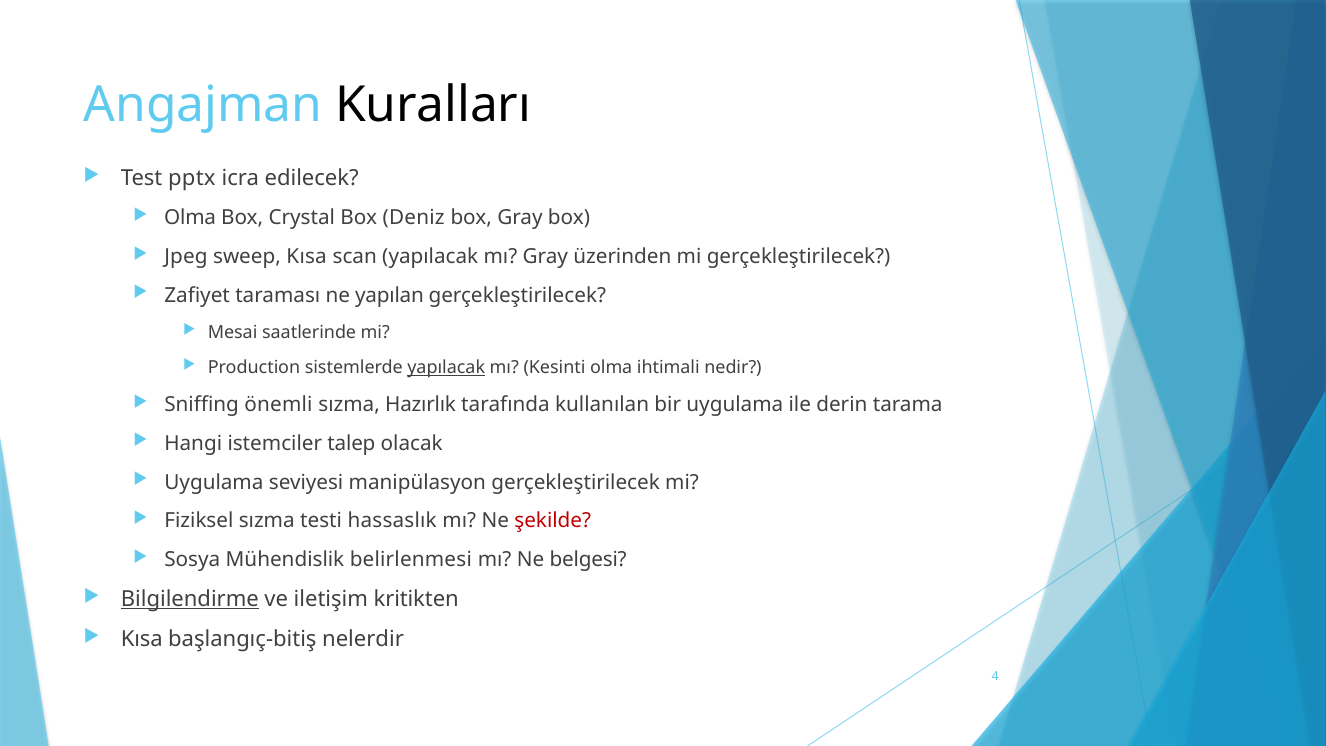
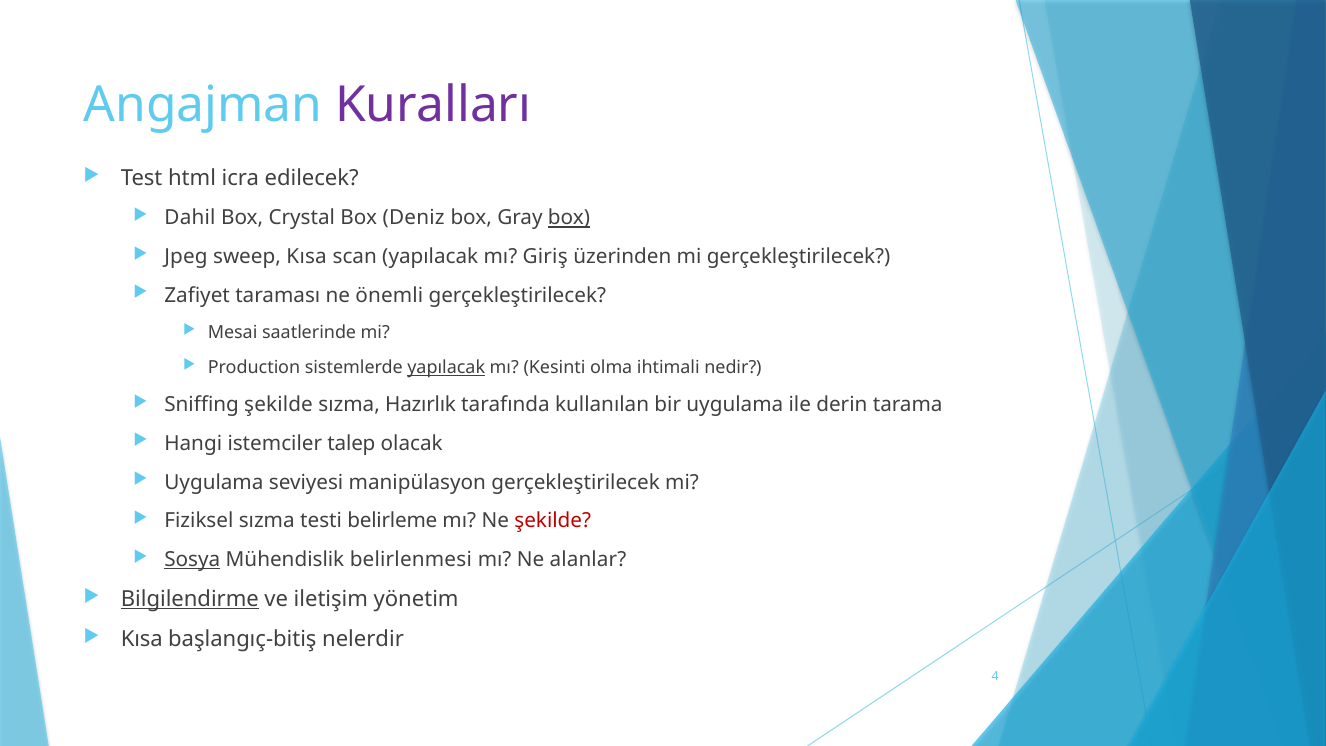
Kuralları colour: black -> purple
pptx: pptx -> html
Olma at (190, 218): Olma -> Dahil
box at (569, 218) underline: none -> present
mı Gray: Gray -> Giriş
yapılan: yapılan -> önemli
Sniffing önemli: önemli -> şekilde
hassaslık: hassaslık -> belirleme
Sosya underline: none -> present
belgesi: belgesi -> alanlar
kritikten: kritikten -> yönetim
